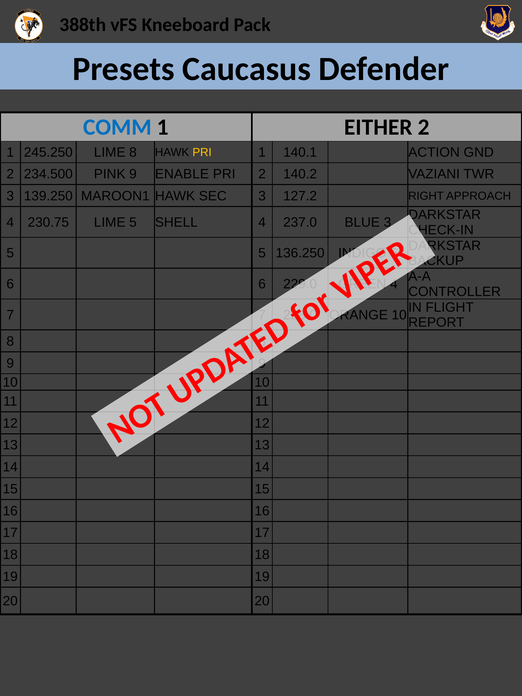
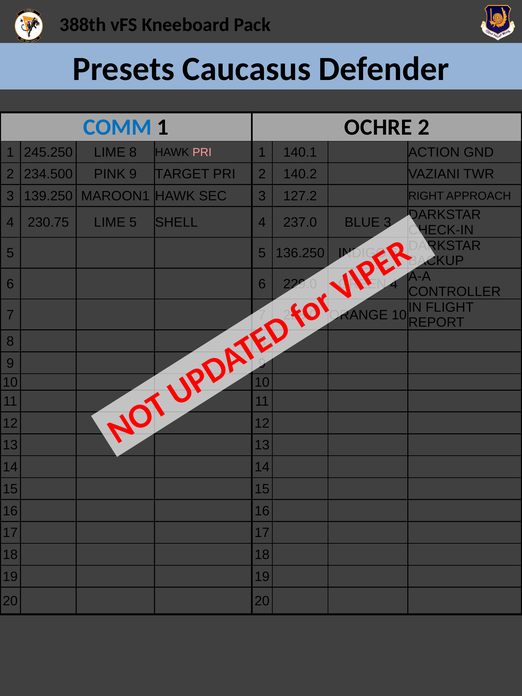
EITHER: EITHER -> OCHRE
PRI at (202, 152) colour: yellow -> pink
ENABLE: ENABLE -> TARGET
